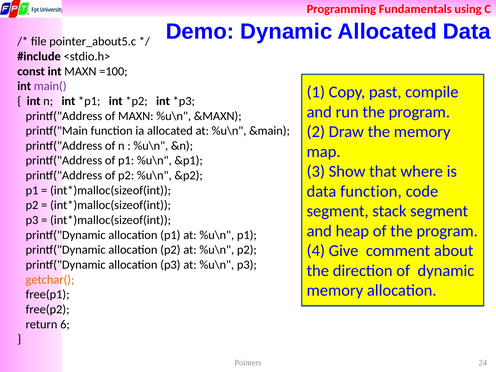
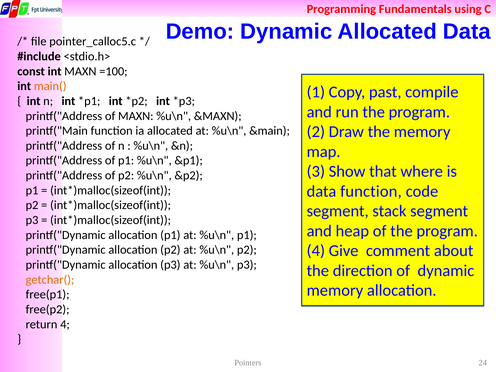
pointer_about5.c: pointer_about5.c -> pointer_calloc5.c
main( colour: purple -> orange
return 6: 6 -> 4
